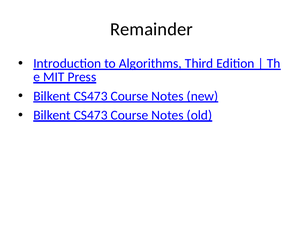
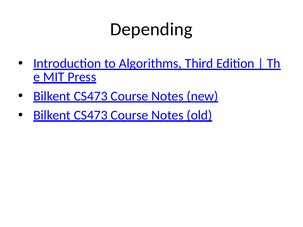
Remainder: Remainder -> Depending
